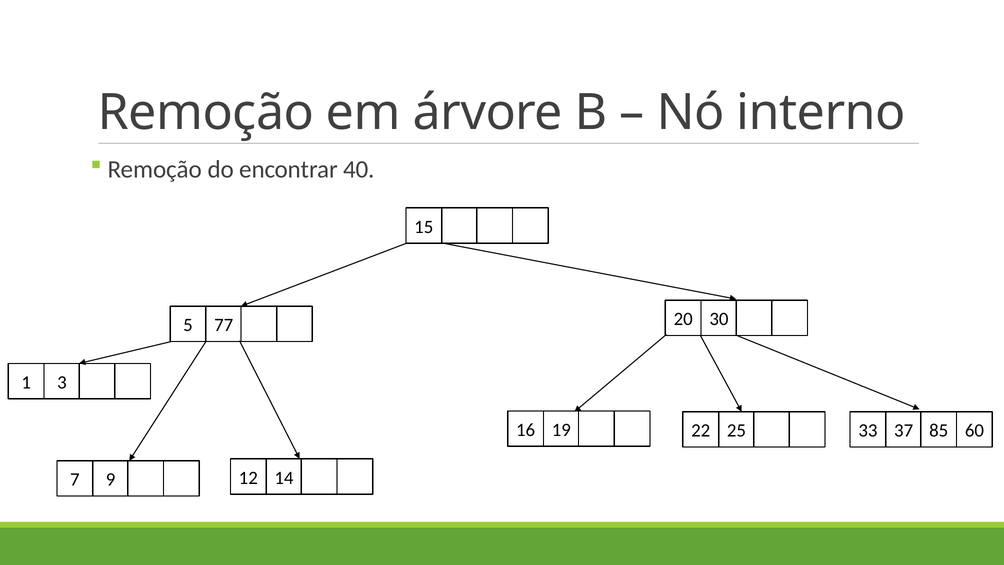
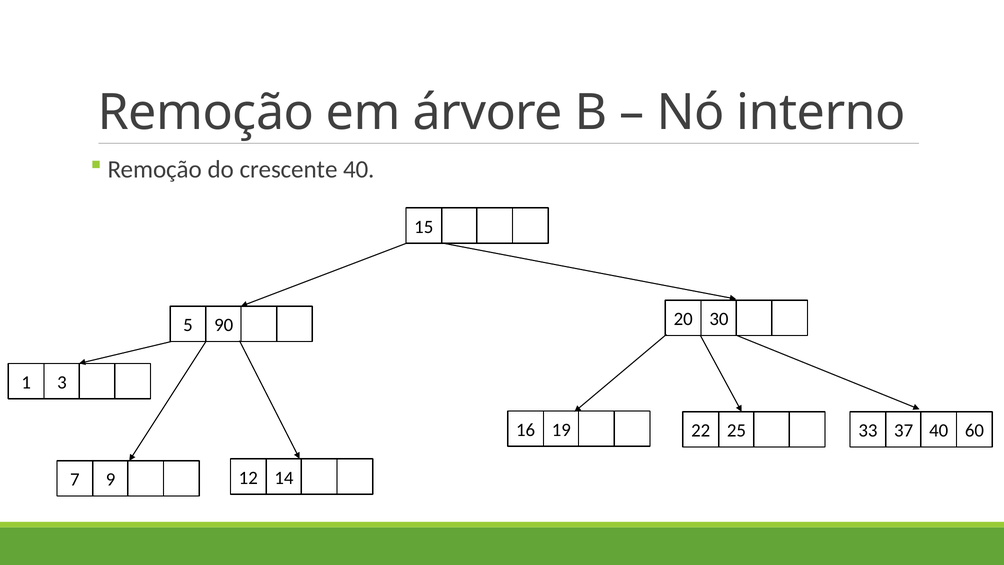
encontrar: encontrar -> crescente
77: 77 -> 90
37 85: 85 -> 40
